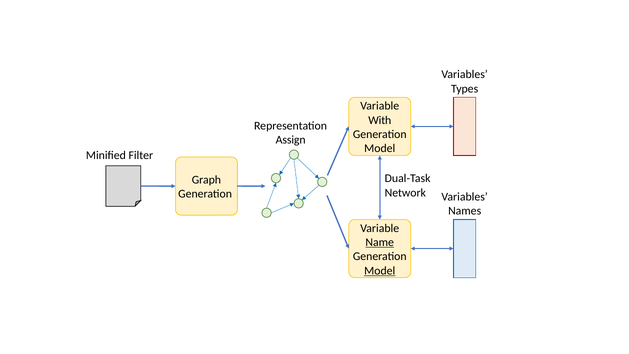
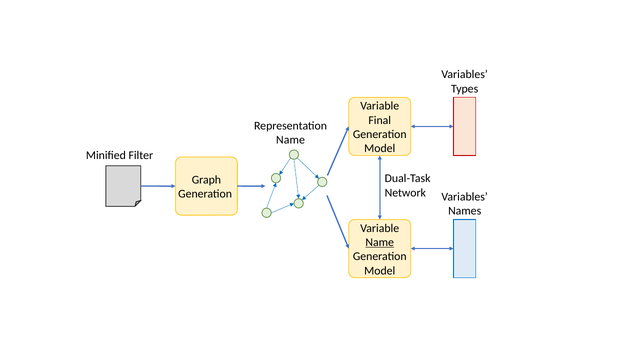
With: With -> Final
Assign at (291, 140): Assign -> Name
Model at (380, 270) underline: present -> none
